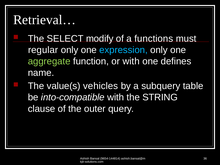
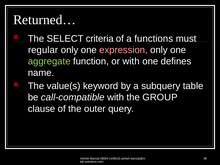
Retrieval…: Retrieval… -> Returned…
modify: modify -> criteria
expression colour: light blue -> pink
vehicles: vehicles -> keyword
into-compatible: into-compatible -> call-compatible
STRING: STRING -> GROUP
